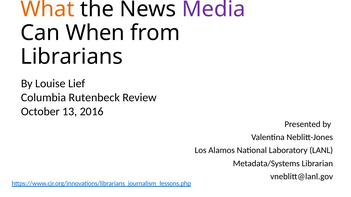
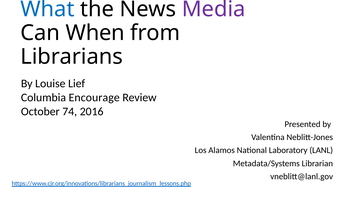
What colour: orange -> blue
Rutenbeck: Rutenbeck -> Encourage
13: 13 -> 74
